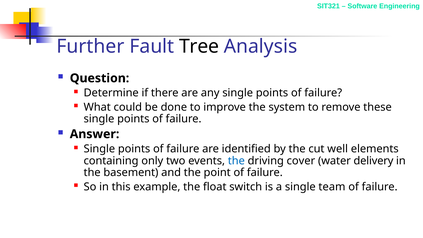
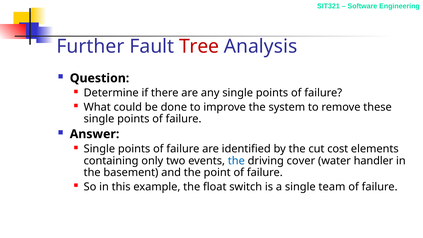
Tree colour: black -> red
well: well -> cost
delivery: delivery -> handler
